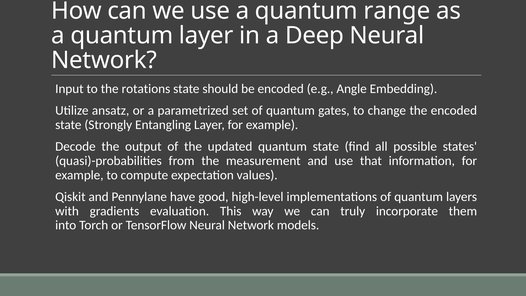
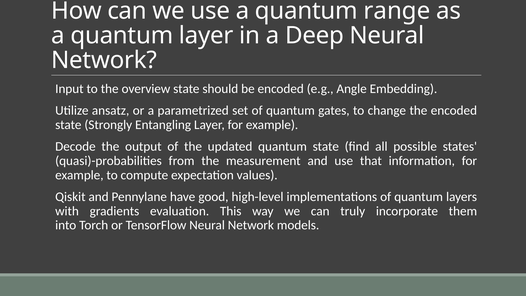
rotations: rotations -> overview
